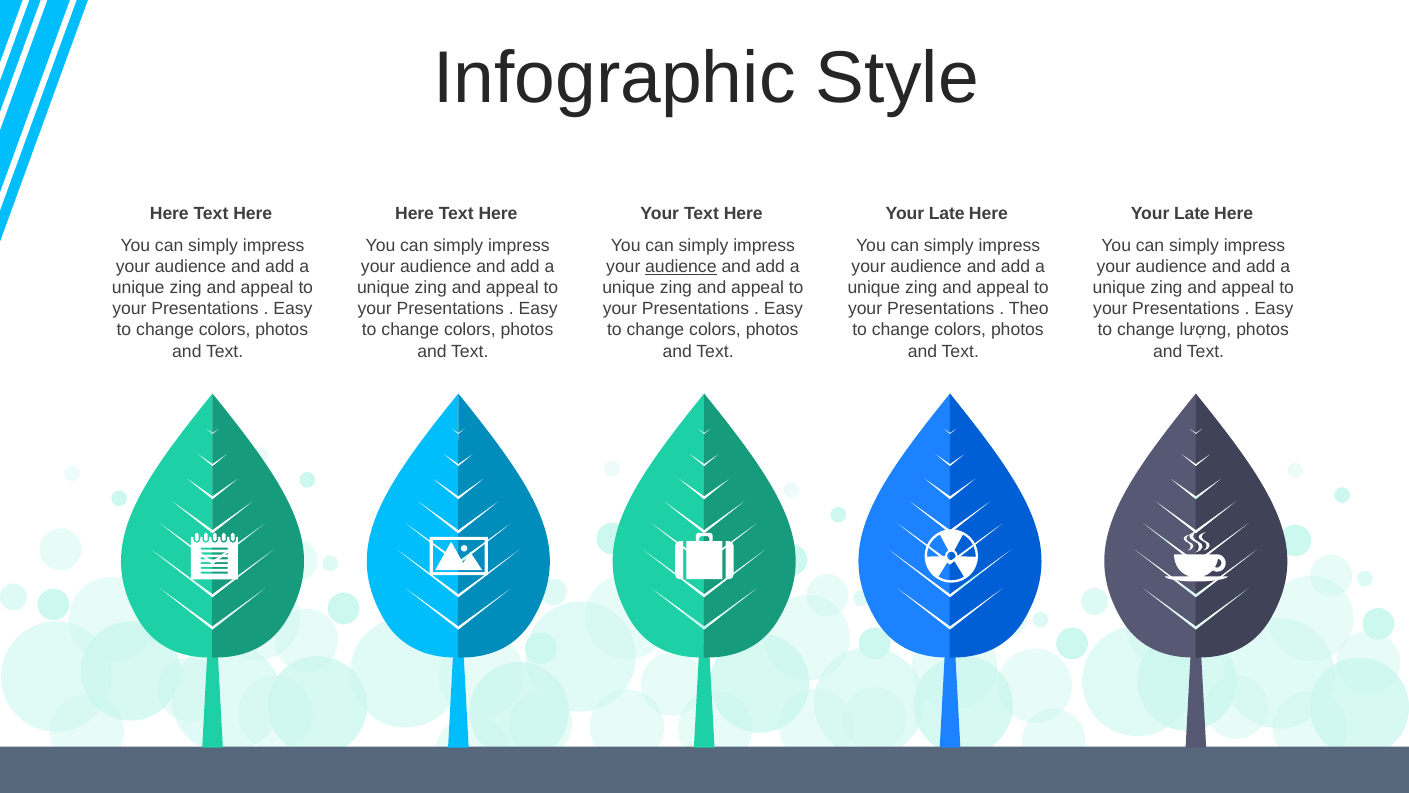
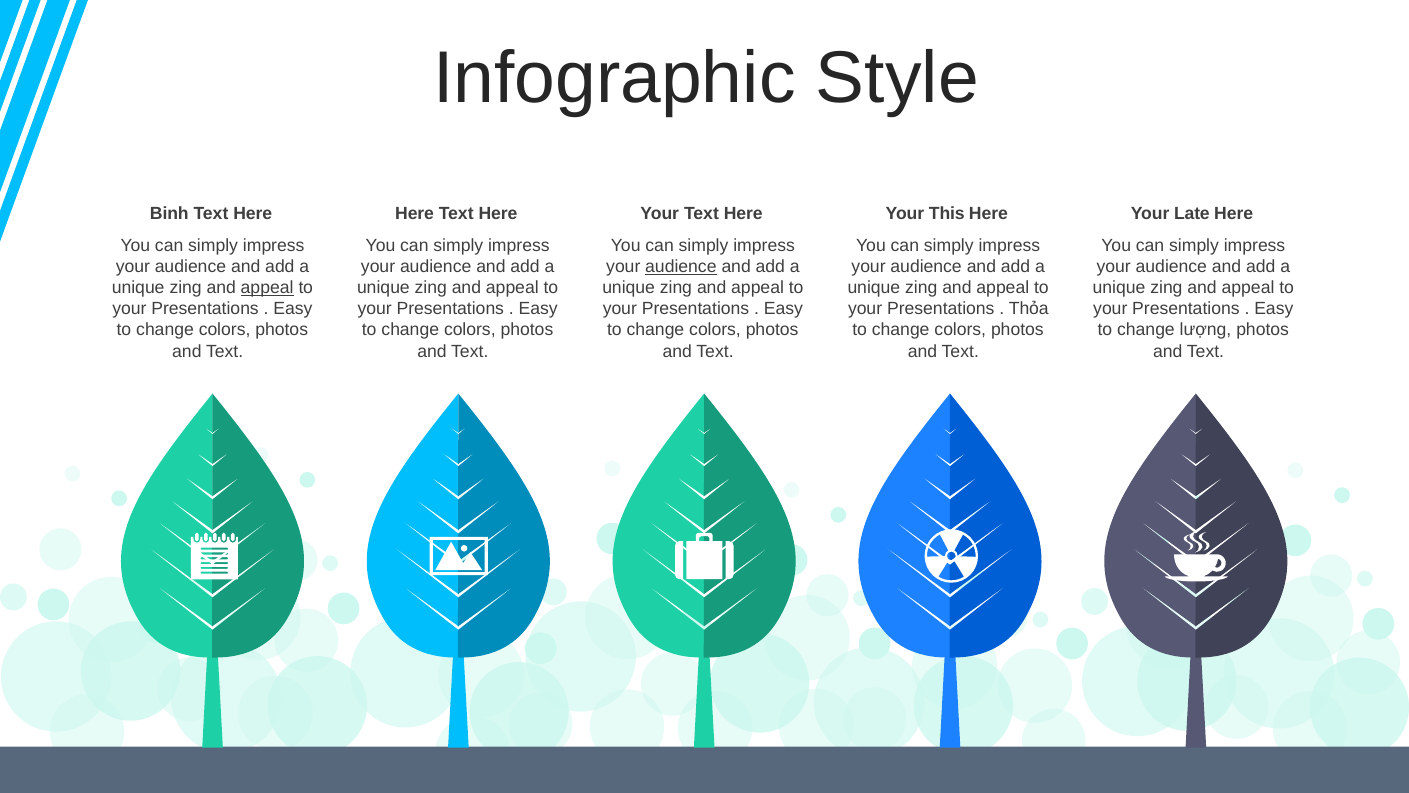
Here at (169, 213): Here -> Binh
Late at (947, 213): Late -> This
appeal at (267, 288) underline: none -> present
Theo: Theo -> Thỏa
